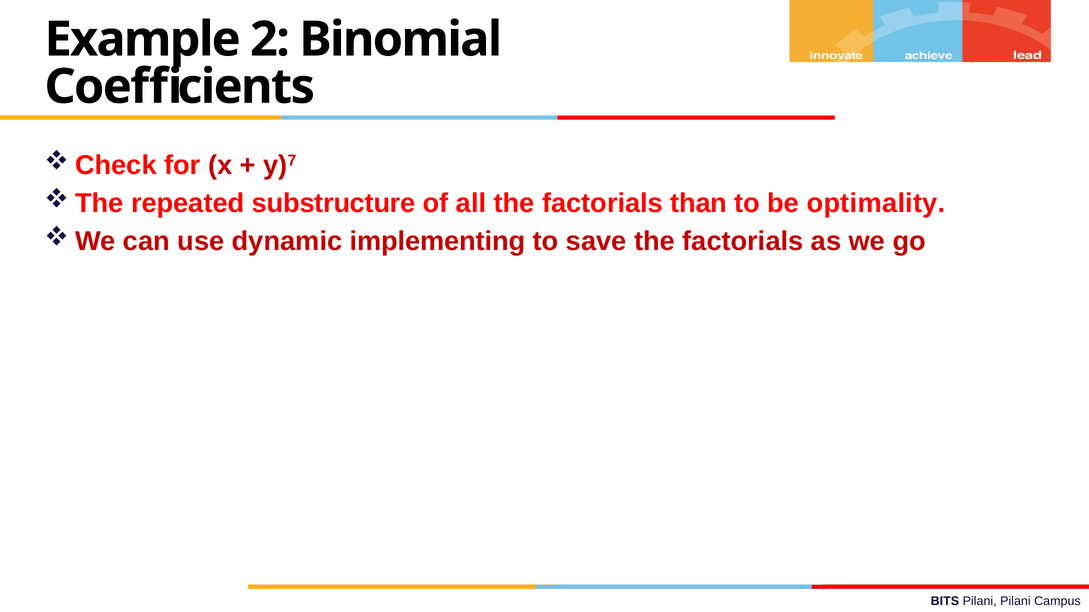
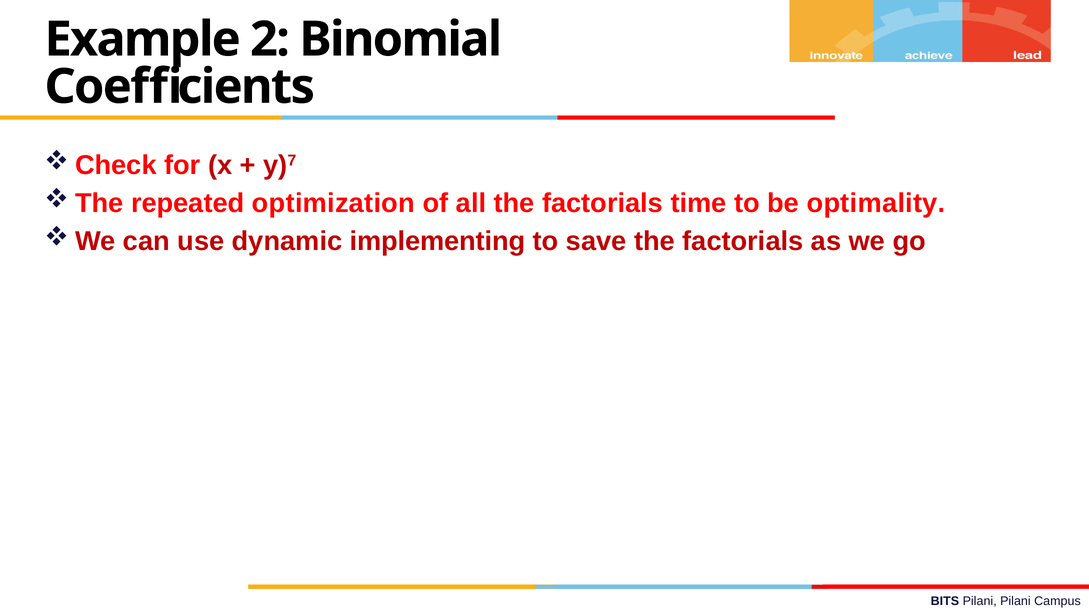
substructure: substructure -> optimization
than: than -> time
